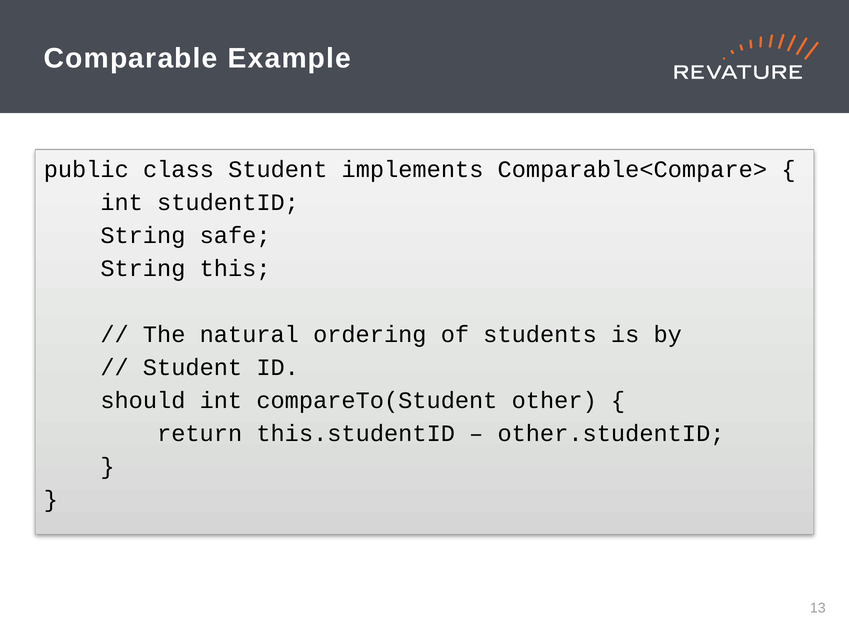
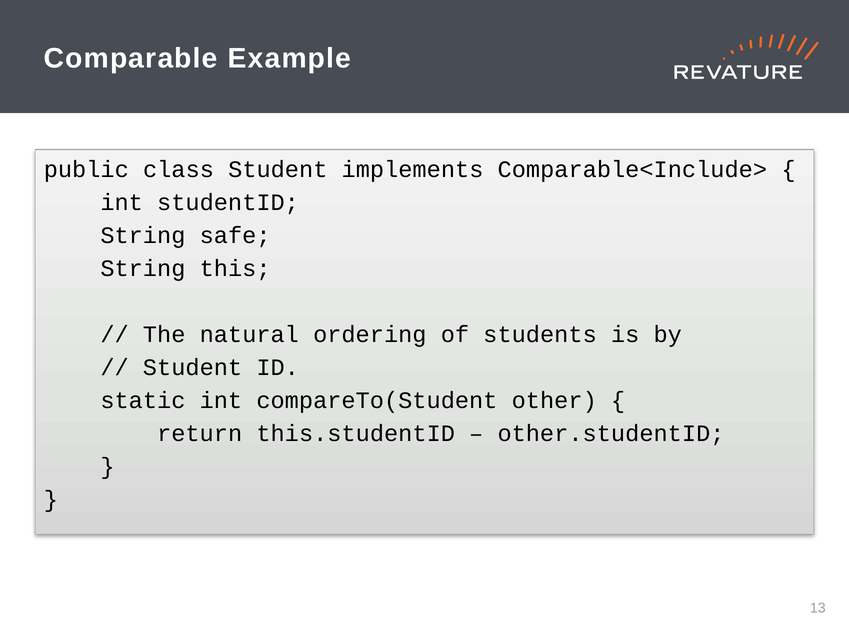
Comparable<Compare>: Comparable<Compare> -> Comparable<Include>
should: should -> static
